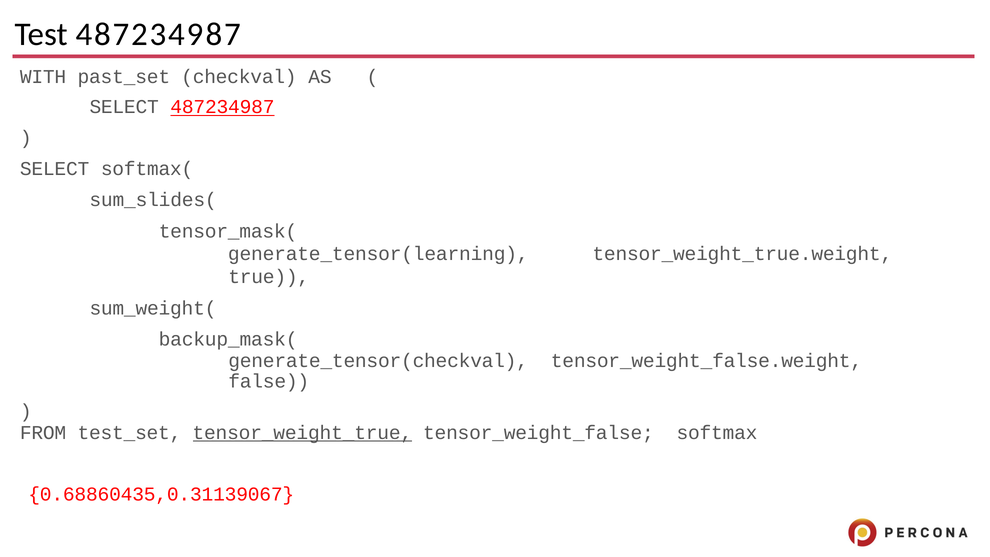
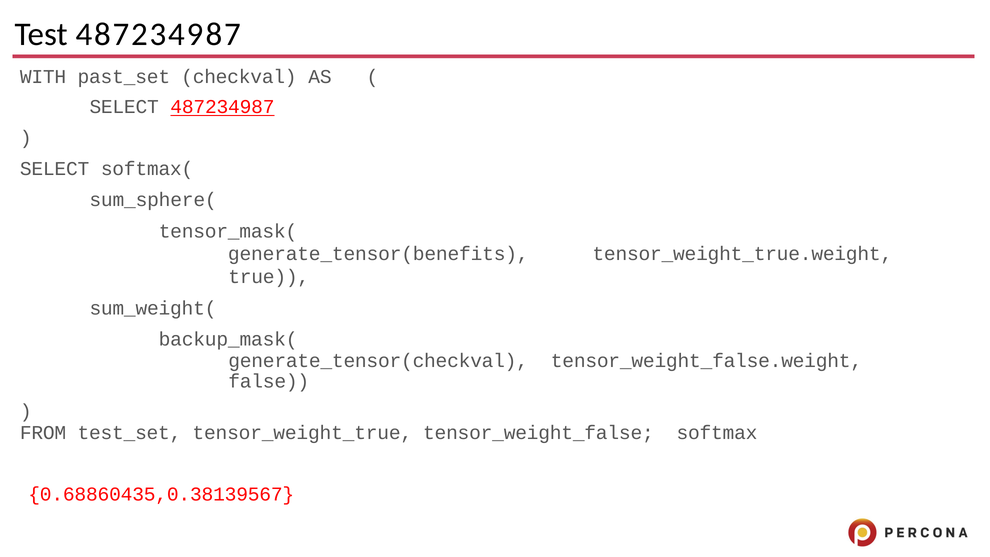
sum_slides(: sum_slides( -> sum_sphere(
generate_tensor(learning: generate_tensor(learning -> generate_tensor(benefits
tensor_weight_true underline: present -> none
0.68860435,0.31139067: 0.68860435,0.31139067 -> 0.68860435,0.38139567
